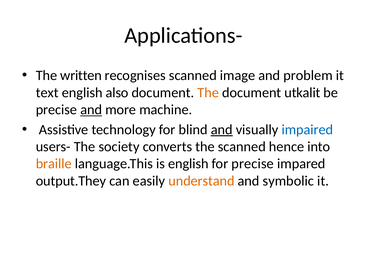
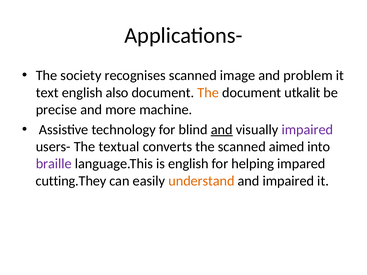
written: written -> society
and at (91, 110) underline: present -> none
impaired at (307, 130) colour: blue -> purple
society: society -> textual
hence: hence -> aimed
braille colour: orange -> purple
for precise: precise -> helping
output.They: output.They -> cutting.They
and symbolic: symbolic -> impaired
